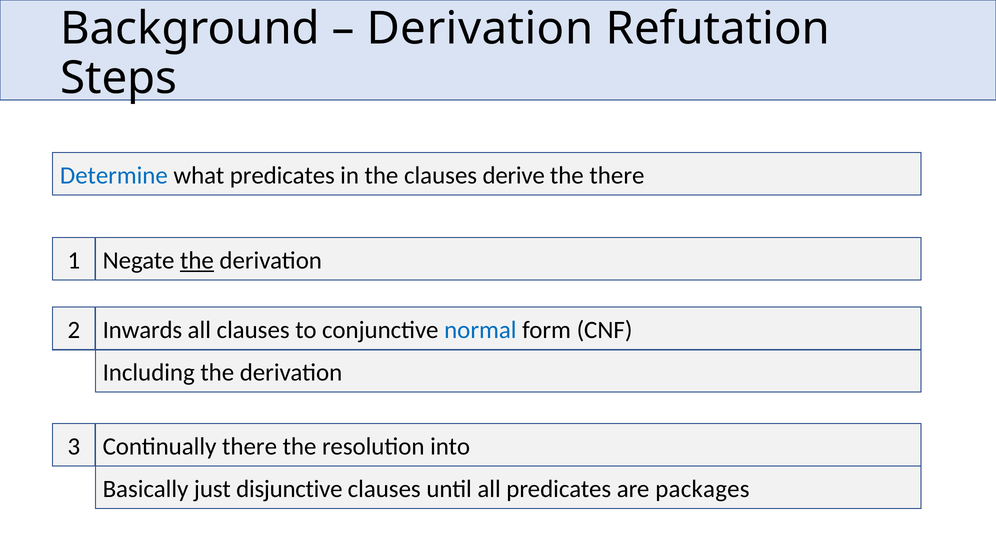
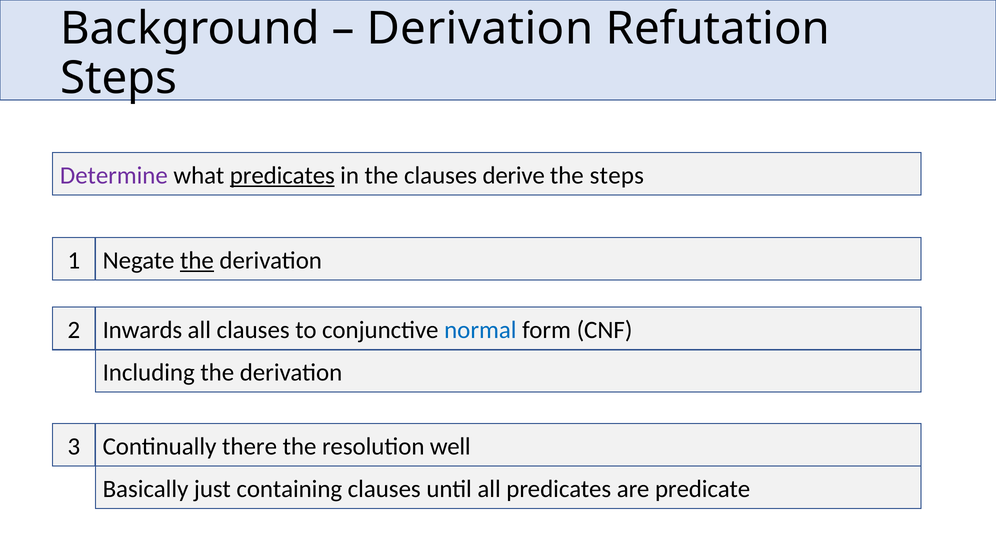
Determine colour: blue -> purple
predicates at (282, 176) underline: none -> present
the there: there -> steps
into: into -> well
disjunctive: disjunctive -> containing
packages: packages -> predicate
